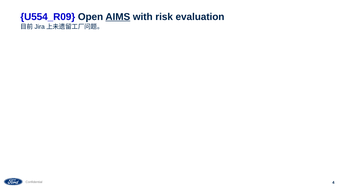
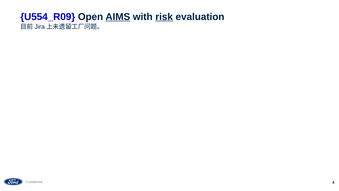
risk underline: none -> present
